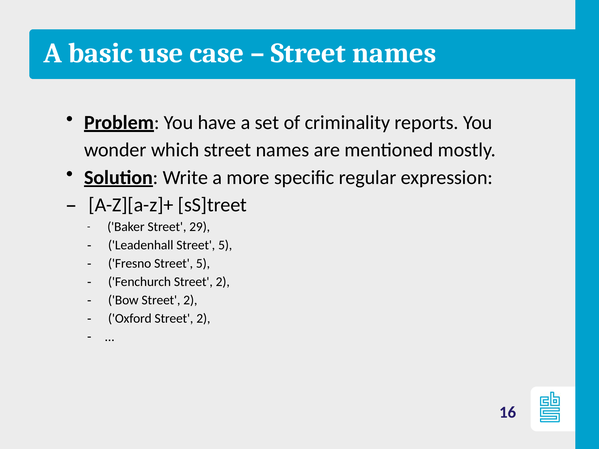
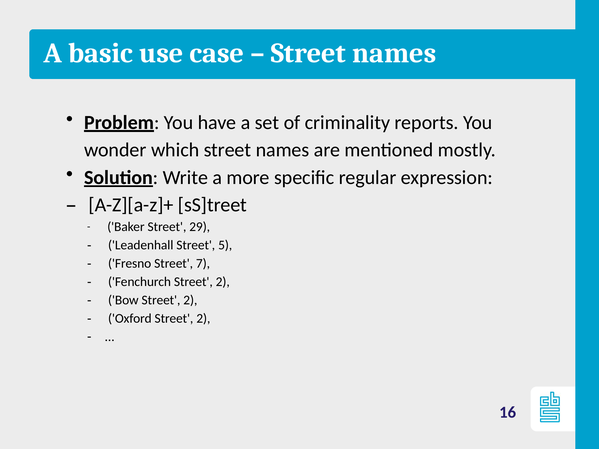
Fresno Street 5: 5 -> 7
